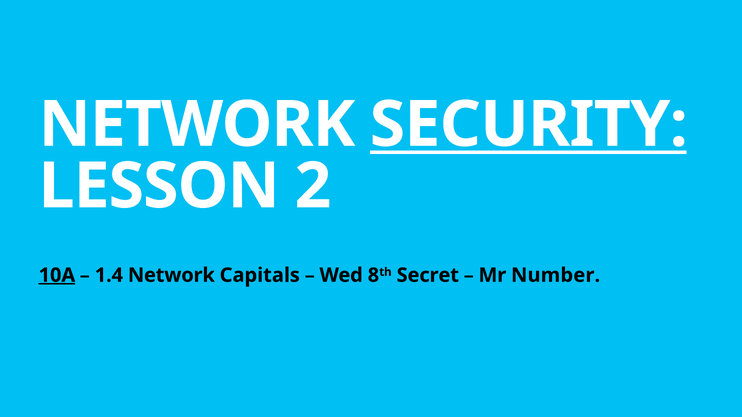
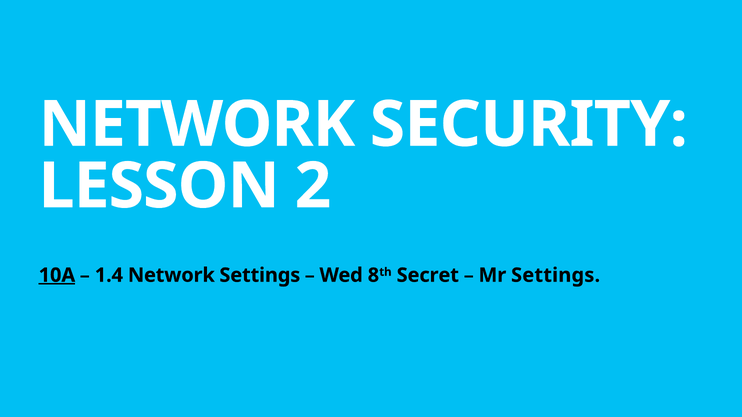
SECURITY underline: present -> none
Network Capitals: Capitals -> Settings
Mr Number: Number -> Settings
